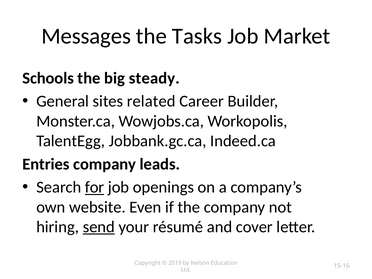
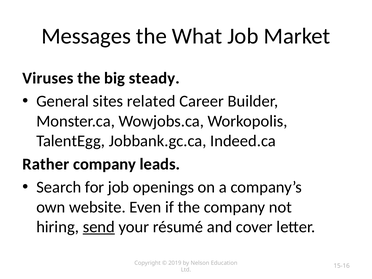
Tasks: Tasks -> What
Schools: Schools -> Viruses
Entries: Entries -> Rather
for underline: present -> none
